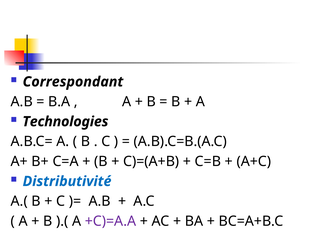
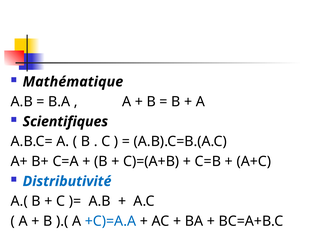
Correspondant: Correspondant -> Mathématique
Technologies: Technologies -> Scientifiques
+C)=A.A colour: purple -> blue
